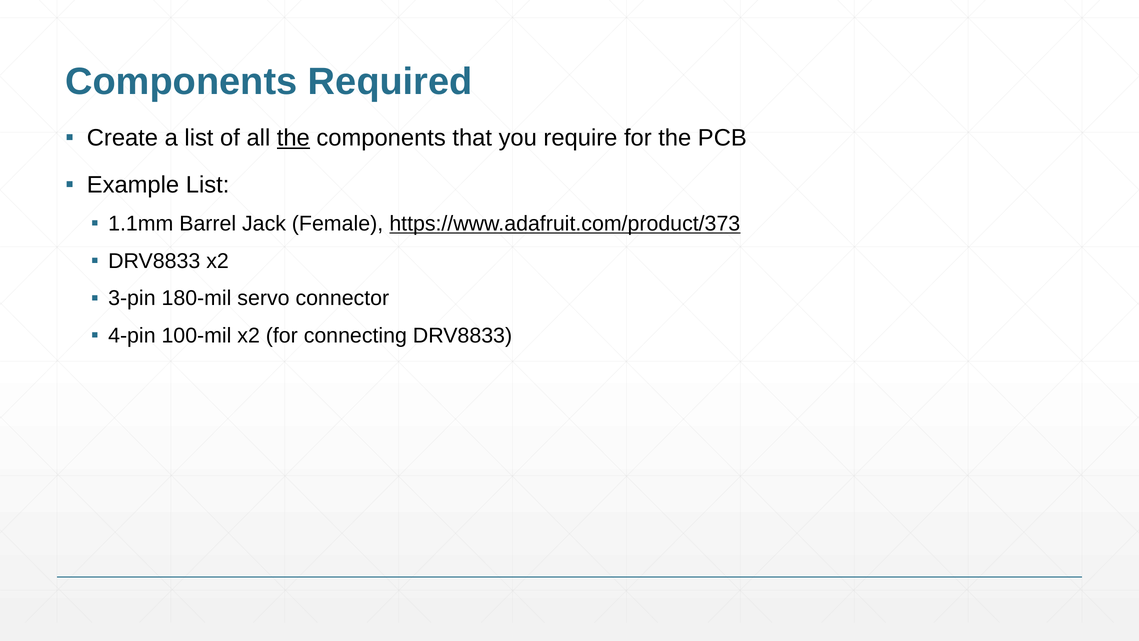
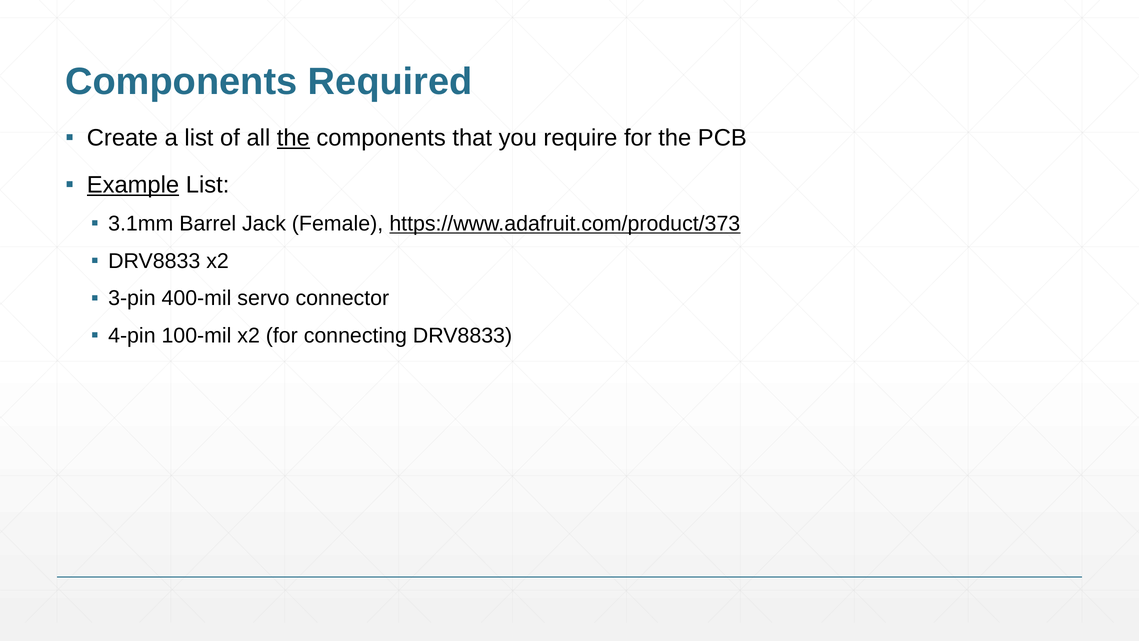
Example underline: none -> present
1.1mm: 1.1mm -> 3.1mm
180-mil: 180-mil -> 400-mil
